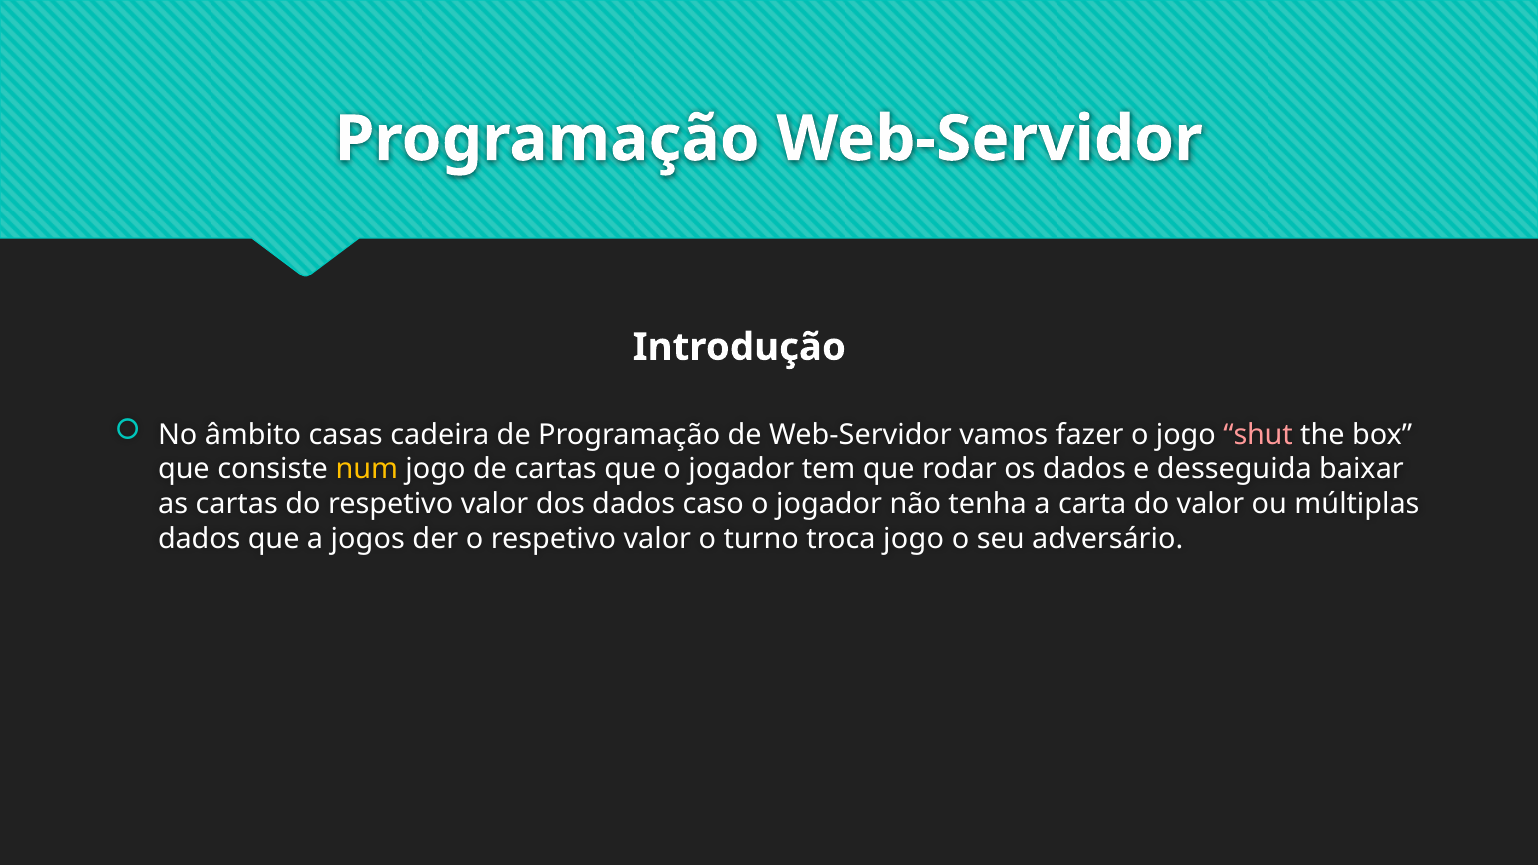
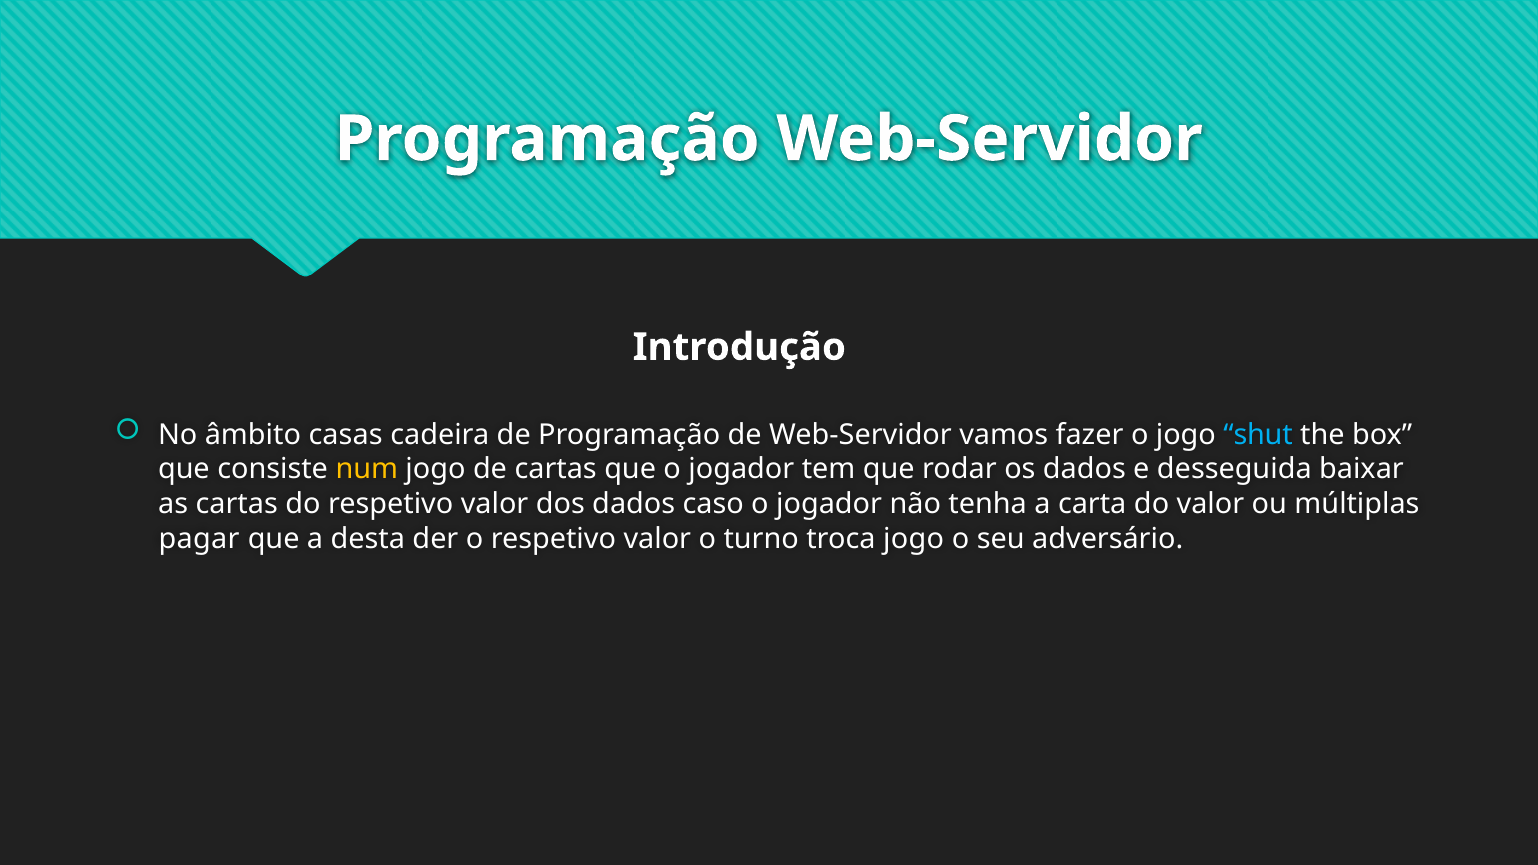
shut colour: pink -> light blue
dados at (199, 539): dados -> pagar
jogos: jogos -> desta
